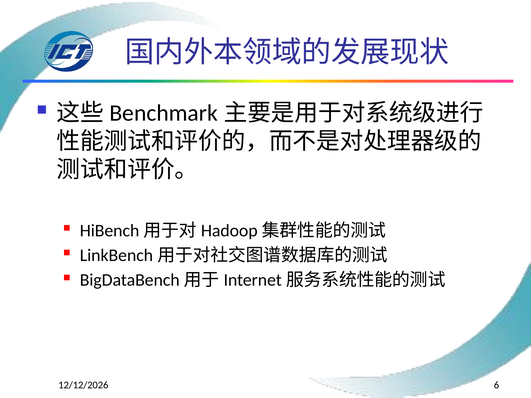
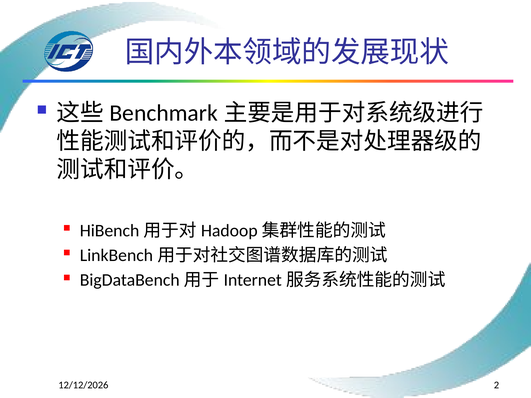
6: 6 -> 2
